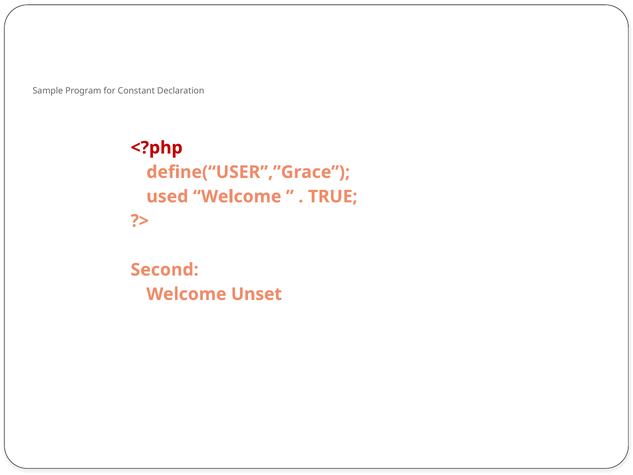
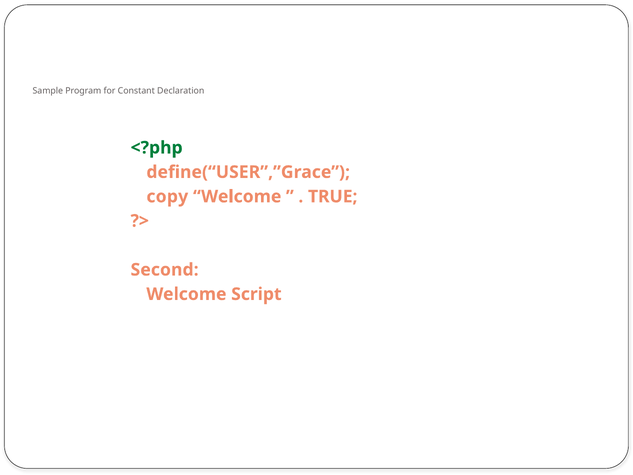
<?php colour: red -> green
used: used -> copy
Unset: Unset -> Script
